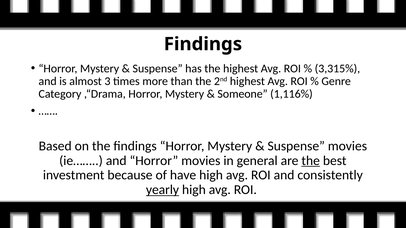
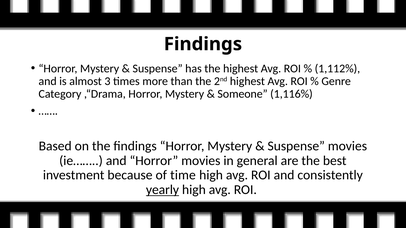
3,315%: 3,315% -> 1,112%
the at (311, 161) underline: present -> none
have: have -> time
